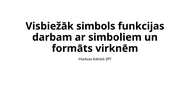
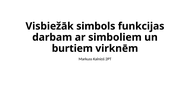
formāts: formāts -> burtiem
